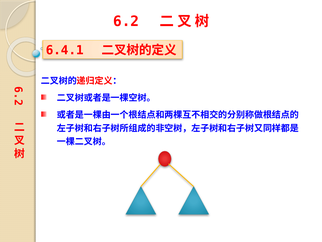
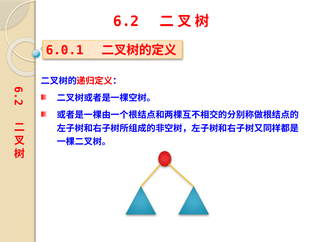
6.4.1: 6.4.1 -> 6.0.1
